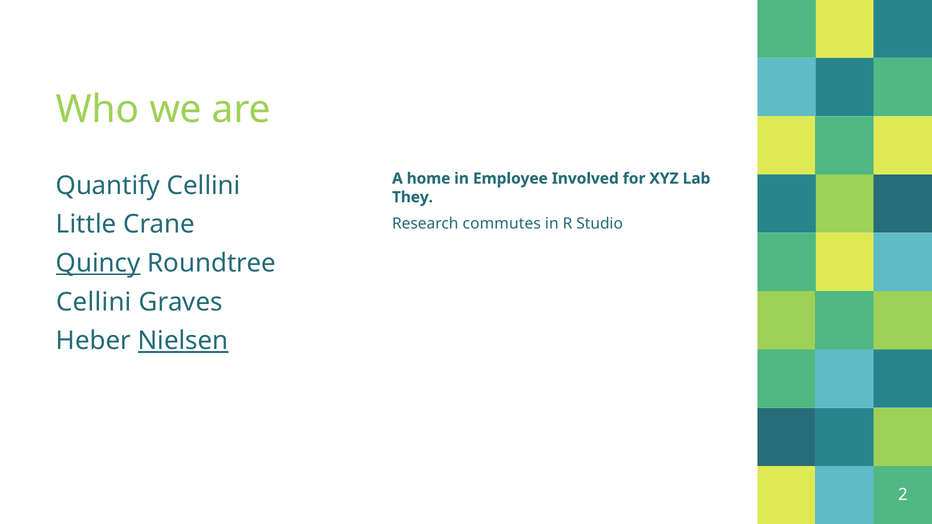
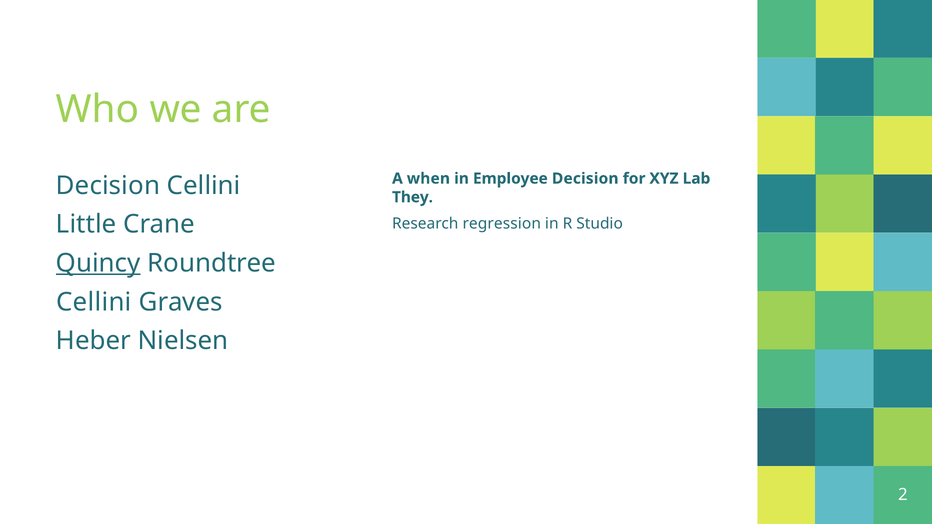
home: home -> when
Employee Involved: Involved -> Decision
Quantify at (108, 186): Quantify -> Decision
commutes: commutes -> regression
Nielsen underline: present -> none
